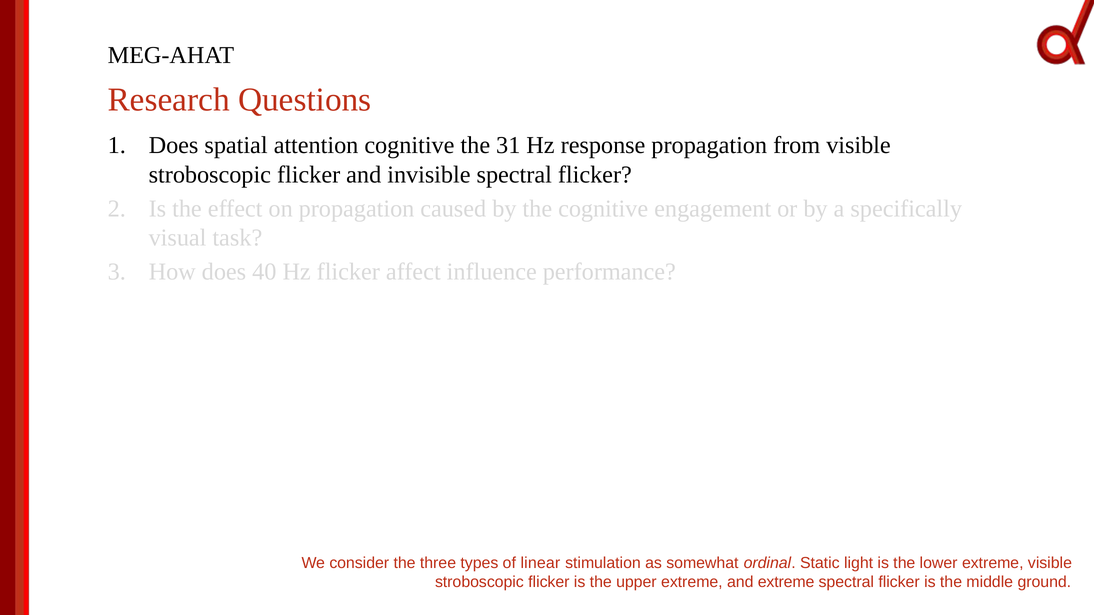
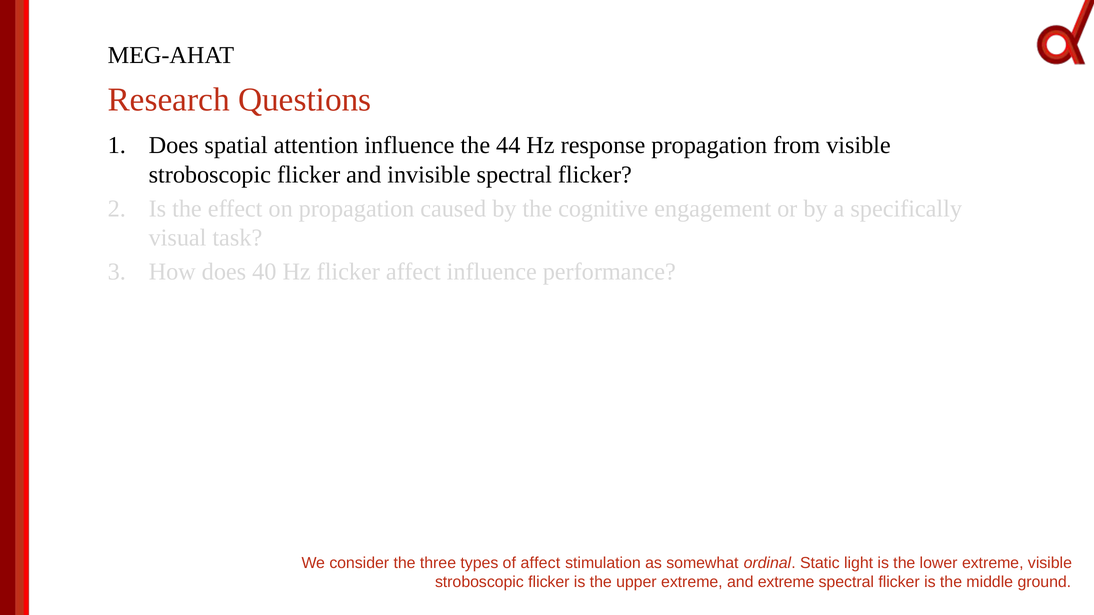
attention cognitive: cognitive -> influence
31: 31 -> 44
of linear: linear -> affect
